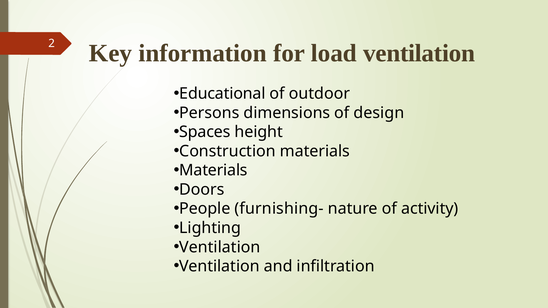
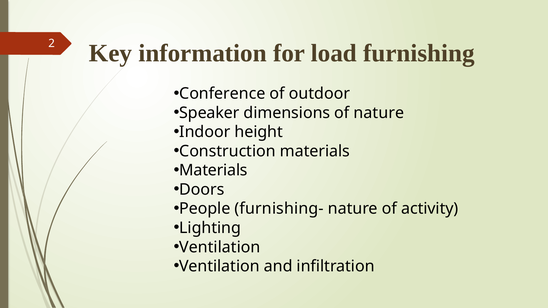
load ventilation: ventilation -> furnishing
Educational: Educational -> Conference
Persons: Persons -> Speaker
of design: design -> nature
Spaces: Spaces -> Indoor
